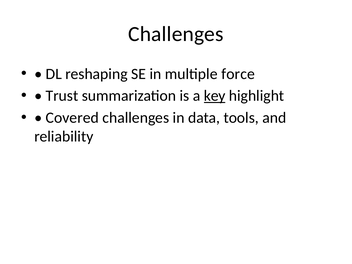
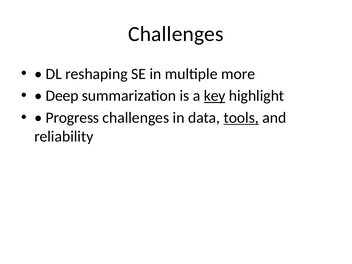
force: force -> more
Trust: Trust -> Deep
Covered: Covered -> Progress
tools underline: none -> present
